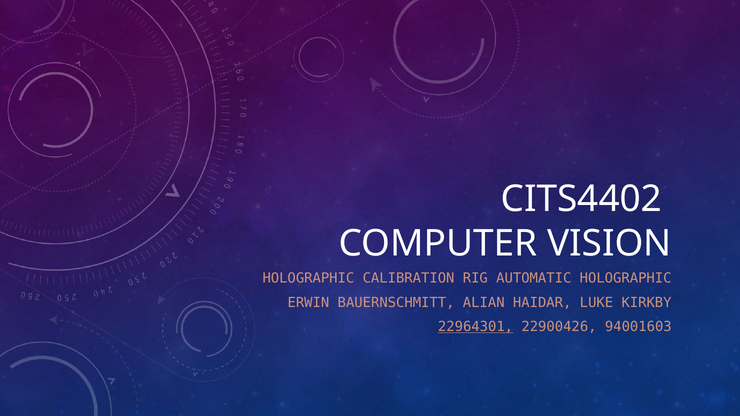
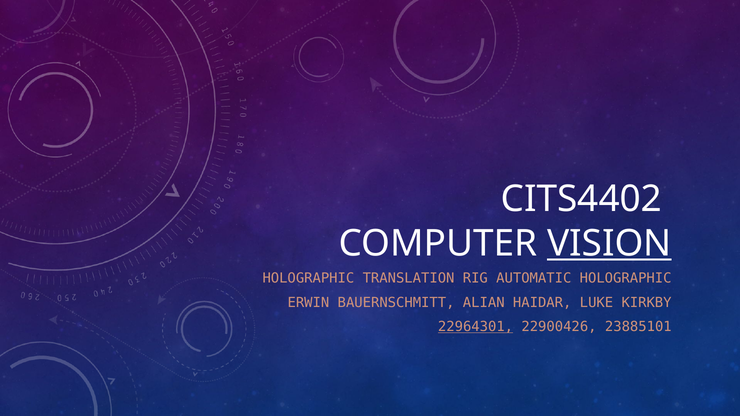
VISION underline: none -> present
CALIBRATION: CALIBRATION -> TRANSLATION
94001603: 94001603 -> 23885101
